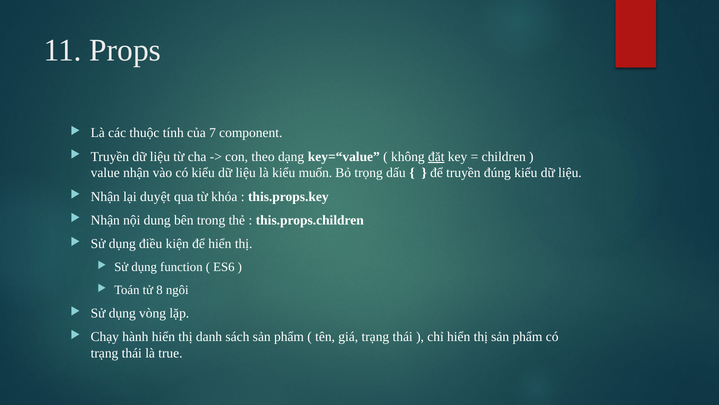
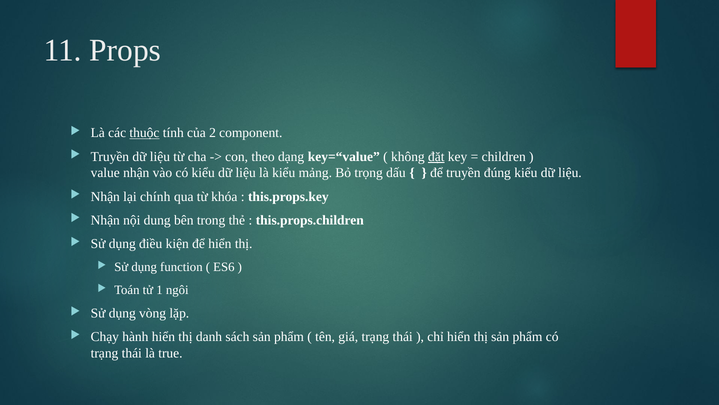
thuộc underline: none -> present
7: 7 -> 2
muốn: muốn -> mảng
duyệt: duyệt -> chính
8: 8 -> 1
